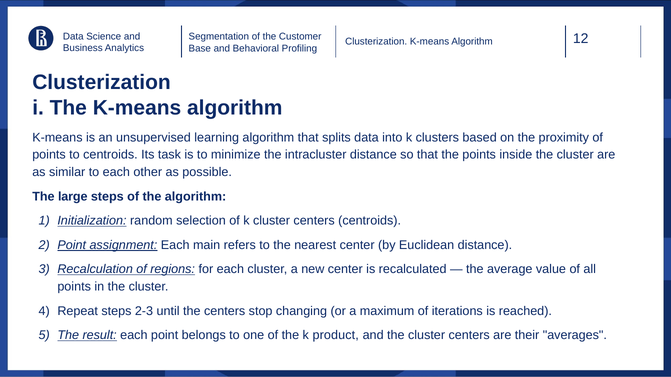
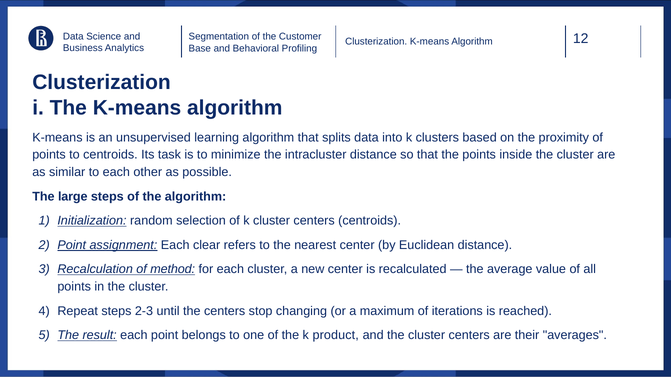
main: main -> clear
regions: regions -> method
